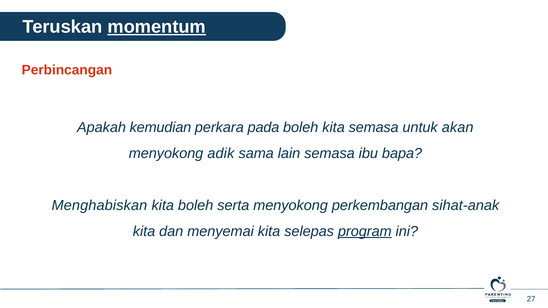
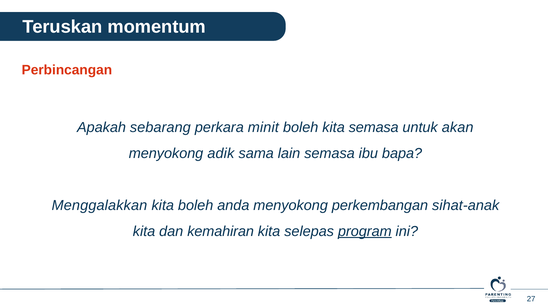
momentum underline: present -> none
kemudian: kemudian -> sebarang
pada: pada -> minit
Menghabiskan: Menghabiskan -> Menggalakkan
serta: serta -> anda
menyemai: menyemai -> kemahiran
